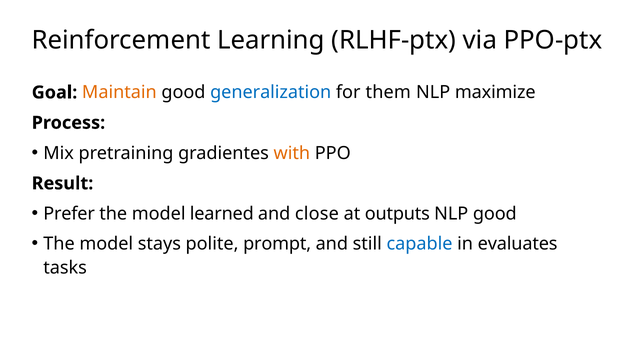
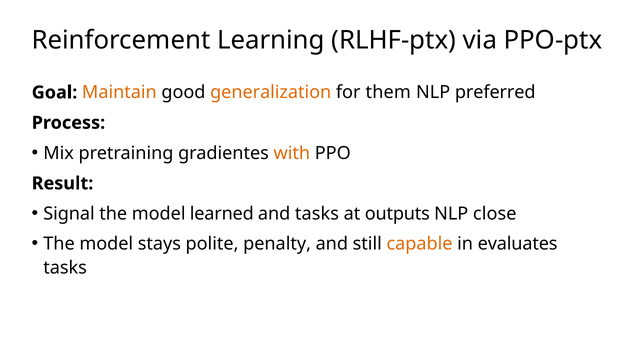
generalization colour: blue -> orange
maximize: maximize -> preferred
Prefer: Prefer -> Signal
and close: close -> tasks
NLP good: good -> close
prompt: prompt -> penalty
capable colour: blue -> orange
